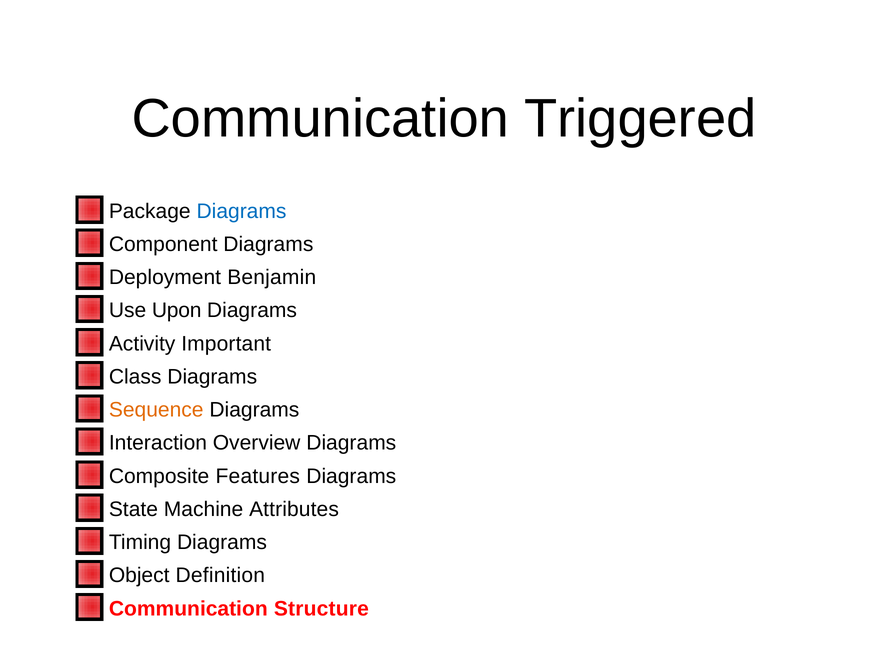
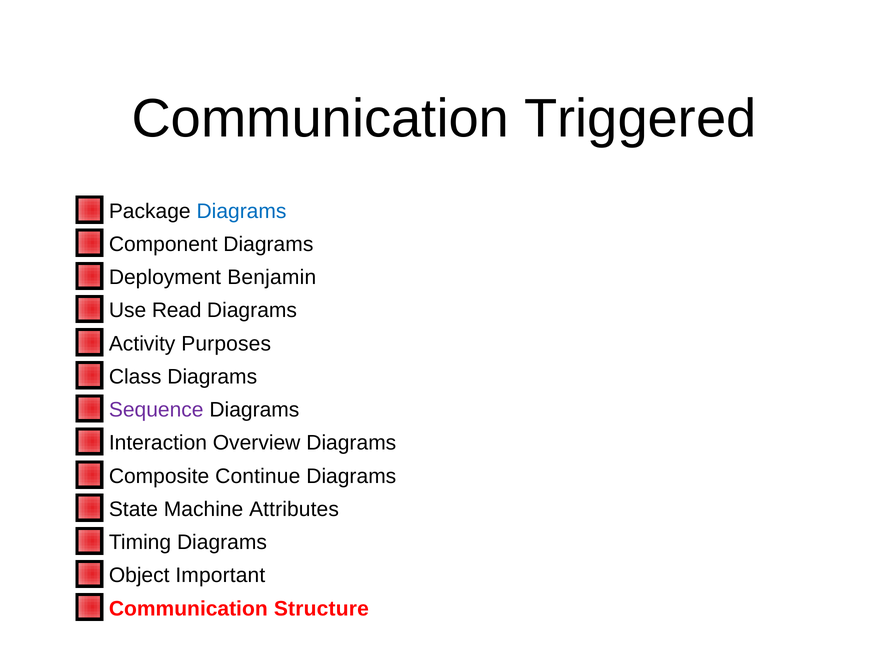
Upon: Upon -> Read
Important: Important -> Purposes
Sequence colour: orange -> purple
Features: Features -> Continue
Definition: Definition -> Important
